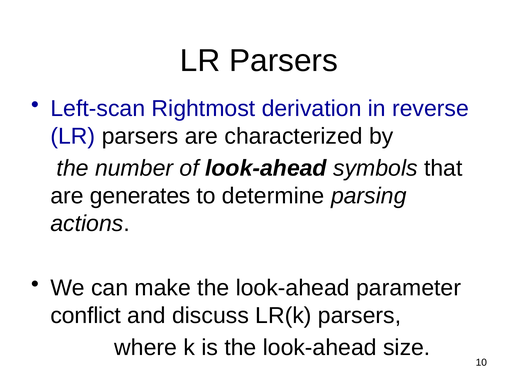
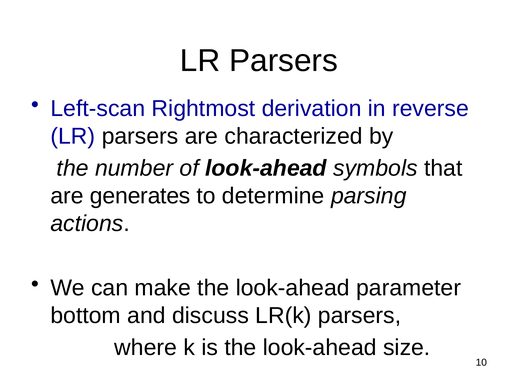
conflict: conflict -> bottom
